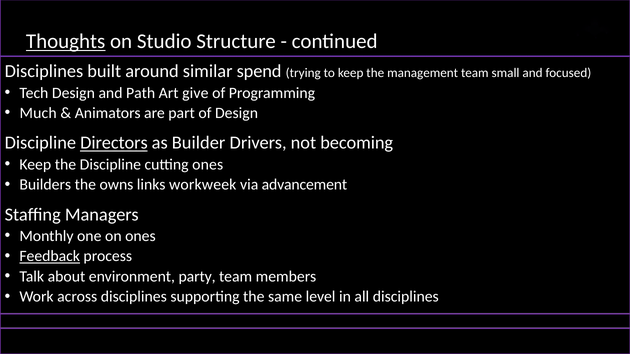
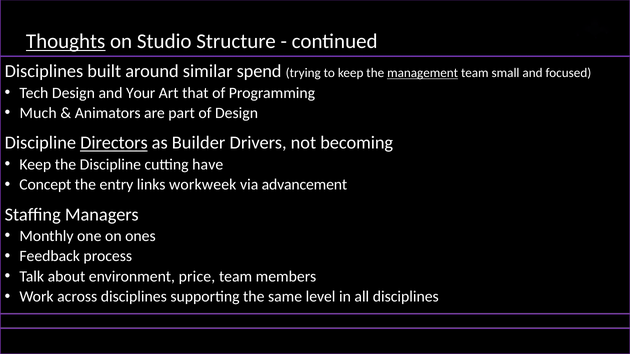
management underline: none -> present
Path: Path -> Your
give: give -> that
cutting ones: ones -> have
Builders: Builders -> Concept
owns: owns -> entry
Feedback underline: present -> none
party: party -> price
